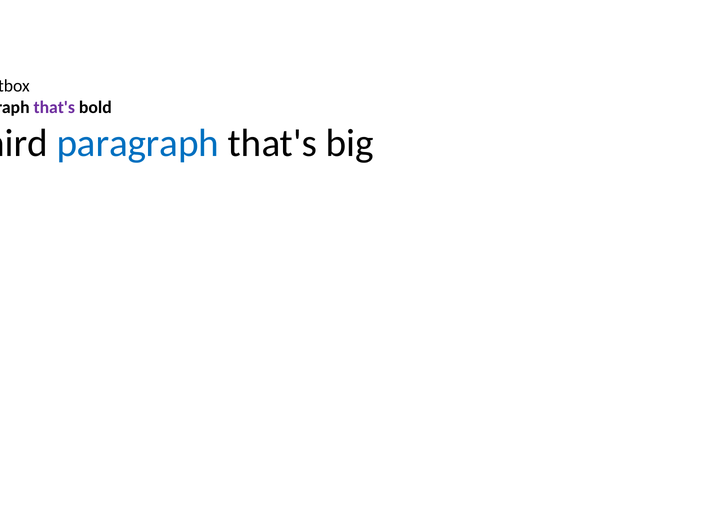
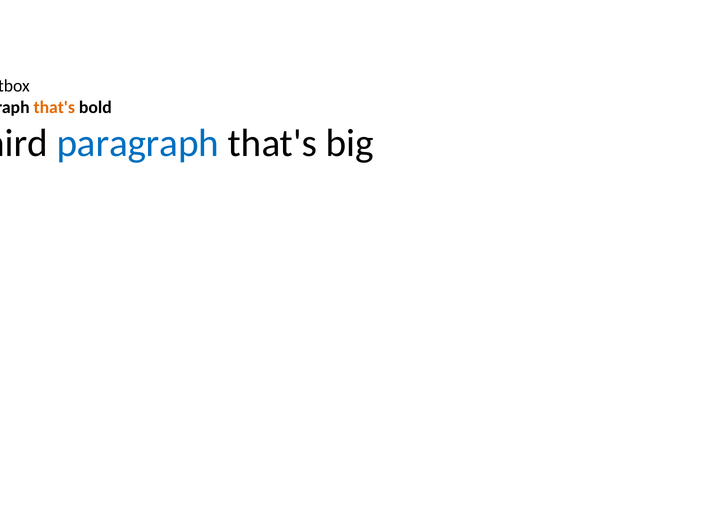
that's at (54, 107) colour: purple -> orange
